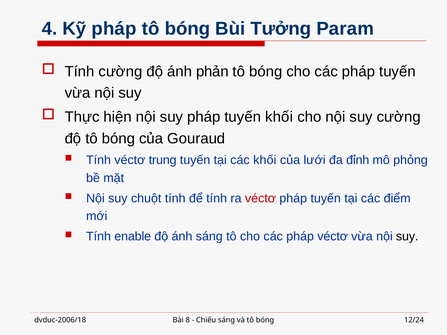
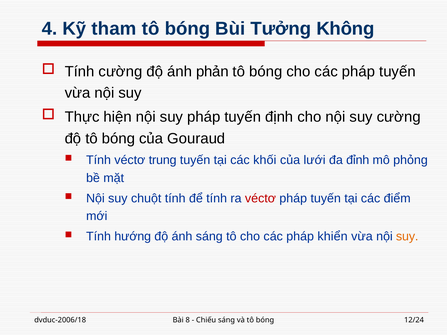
Kỹ pháp: pháp -> tham
Param: Param -> Không
tuyến khối: khối -> định
enable: enable -> hướng
pháp véctơ: véctơ -> khiển
suy at (407, 237) colour: black -> orange
